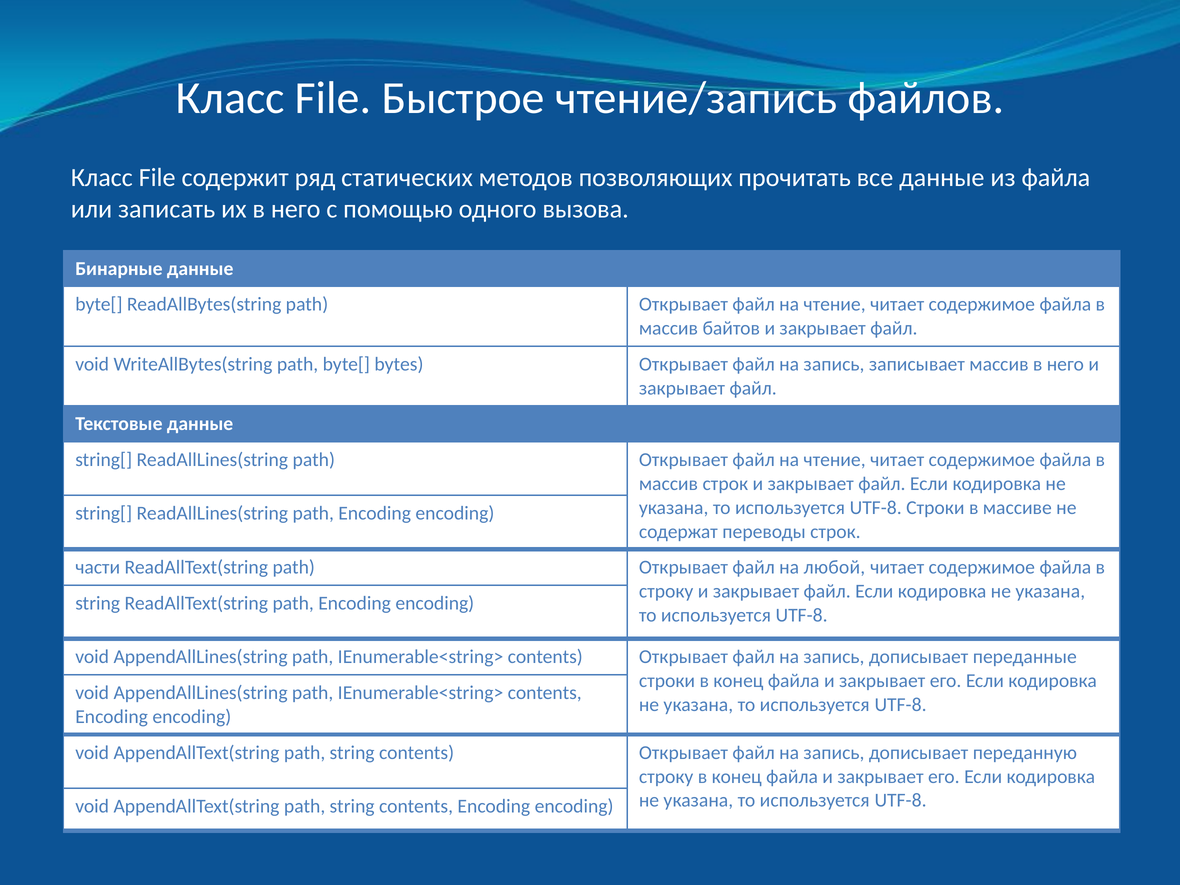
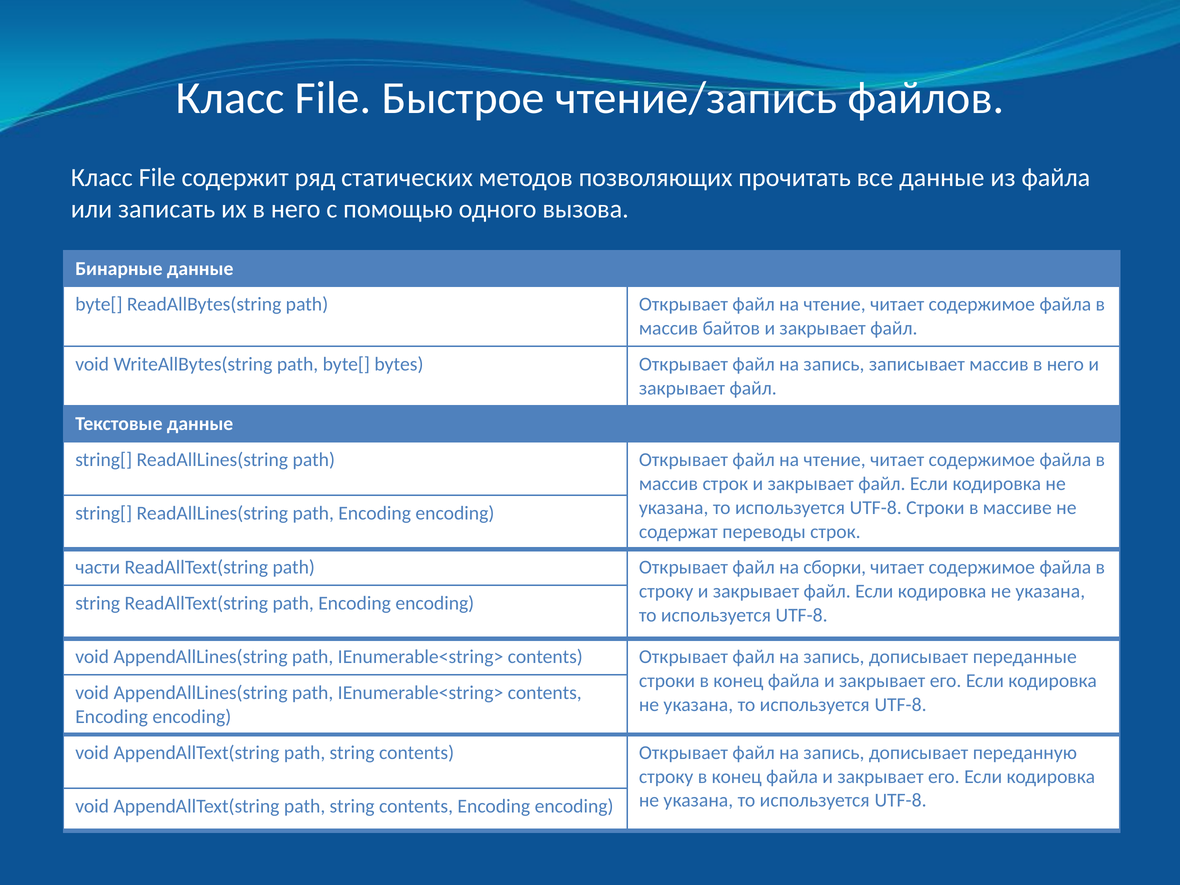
любой: любой -> сборки
